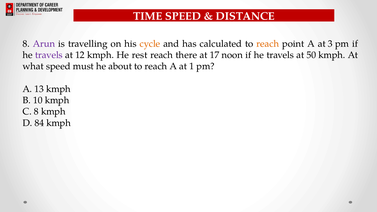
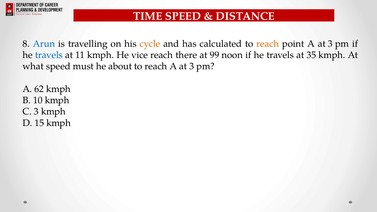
Arun colour: purple -> blue
travels at (49, 55) colour: purple -> blue
12: 12 -> 11
rest: rest -> vice
17: 17 -> 99
50: 50 -> 35
reach A at 1: 1 -> 3
13: 13 -> 62
C 8: 8 -> 3
84: 84 -> 15
